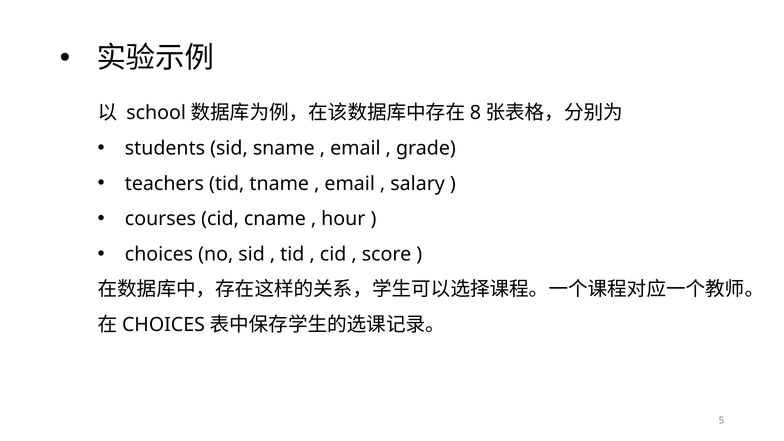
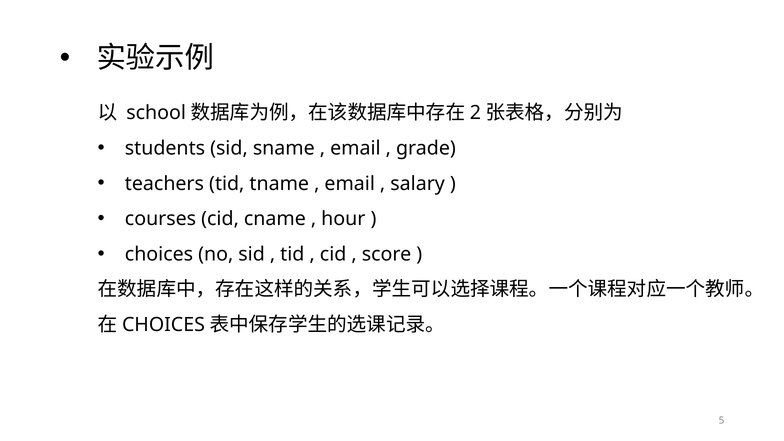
8: 8 -> 2
